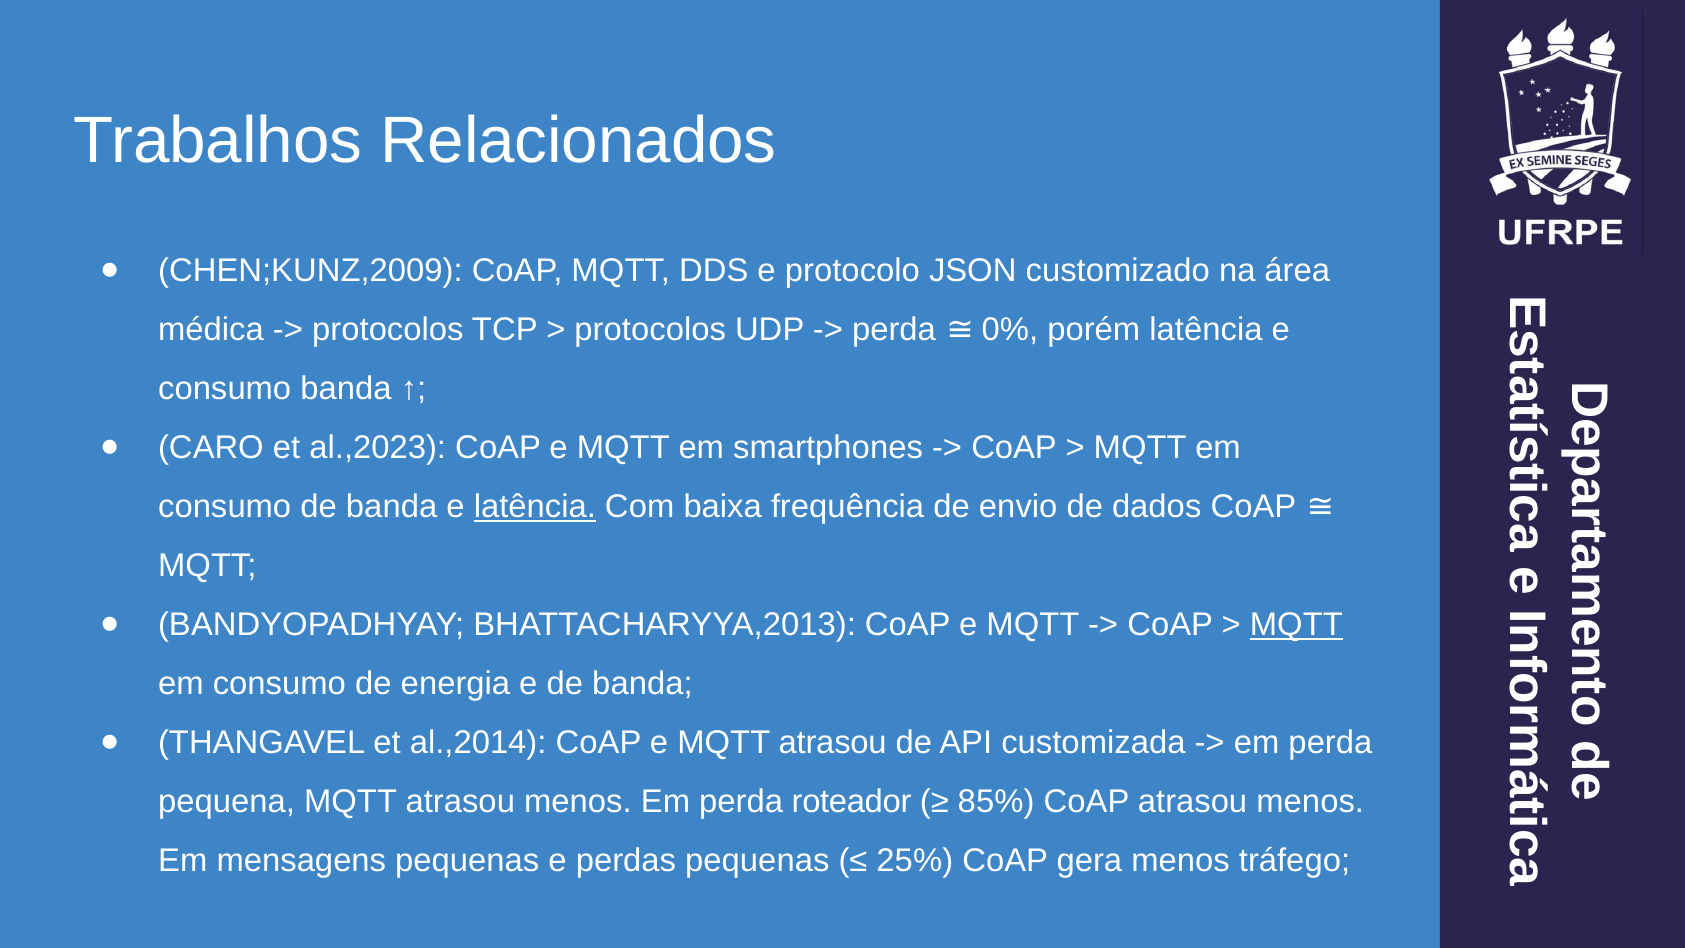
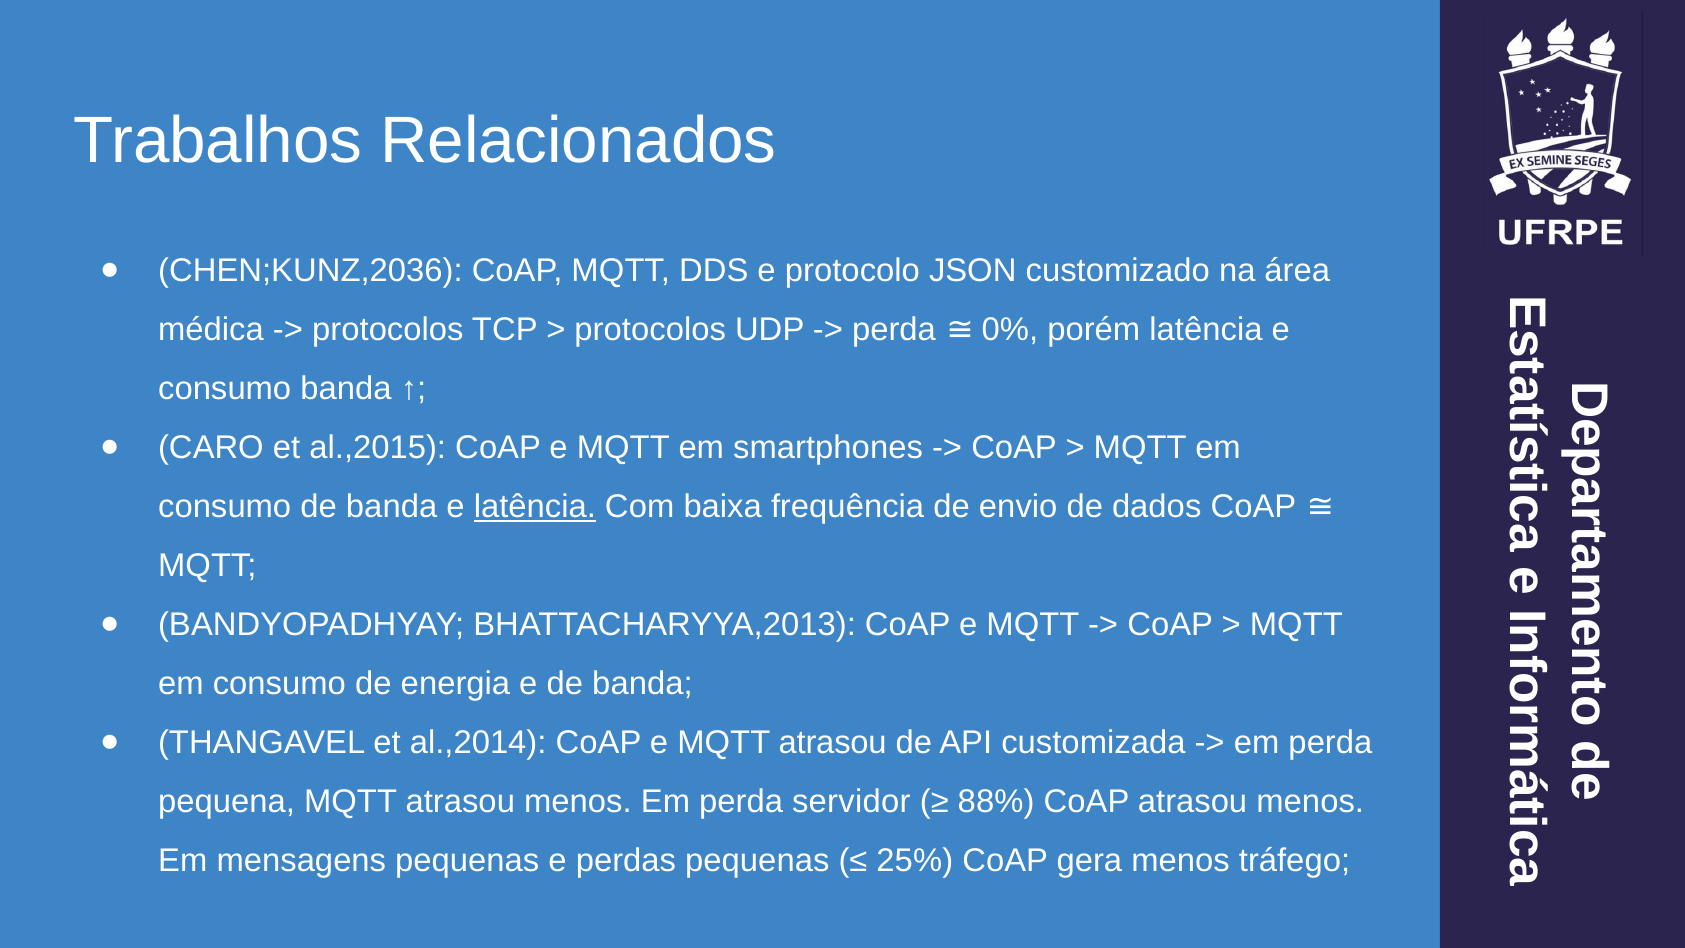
CHEN;KUNZ,2009: CHEN;KUNZ,2009 -> CHEN;KUNZ,2036
al.,2023: al.,2023 -> al.,2015
MQTT at (1296, 625) underline: present -> none
roteador: roteador -> servidor
85%: 85% -> 88%
